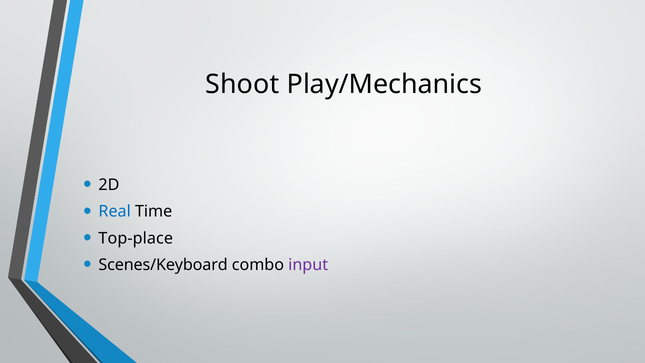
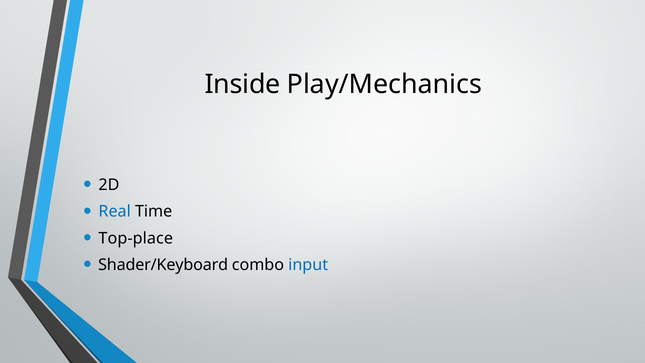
Shoot: Shoot -> Inside
Scenes/Keyboard: Scenes/Keyboard -> Shader/Keyboard
input colour: purple -> blue
